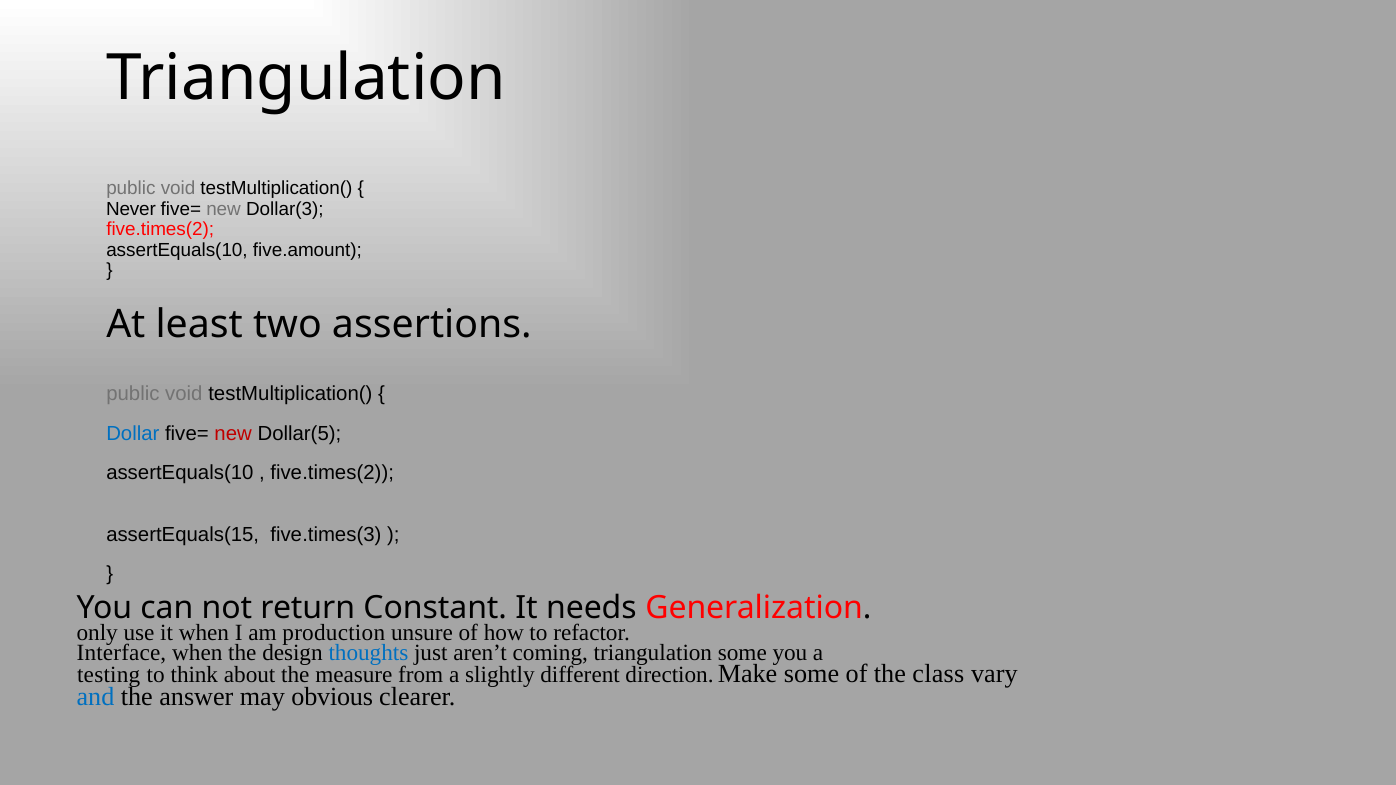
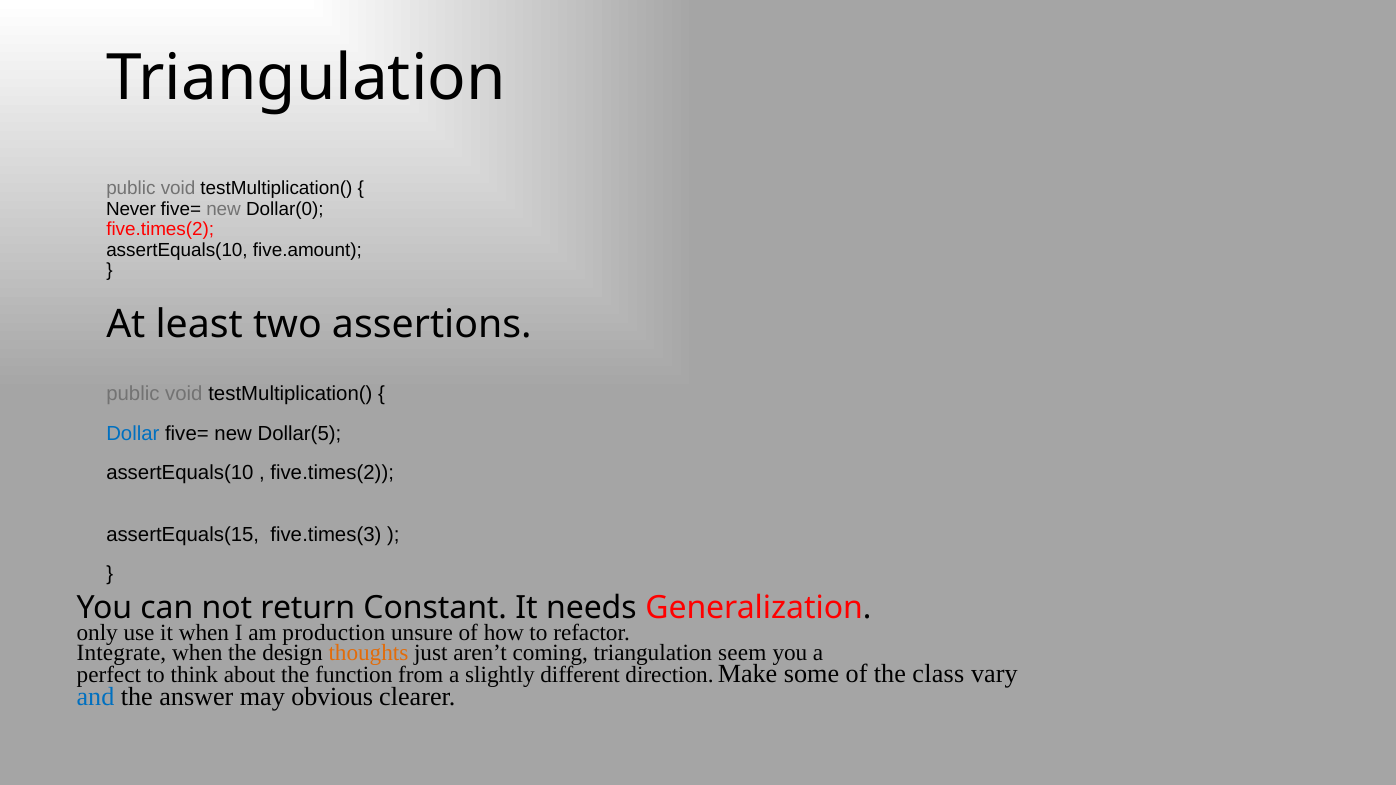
Dollar(3: Dollar(3 -> Dollar(0
new at (233, 434) colour: red -> black
Interface: Interface -> Integrate
thoughts colour: blue -> orange
triangulation some: some -> seem
testing: testing -> perfect
measure: measure -> function
